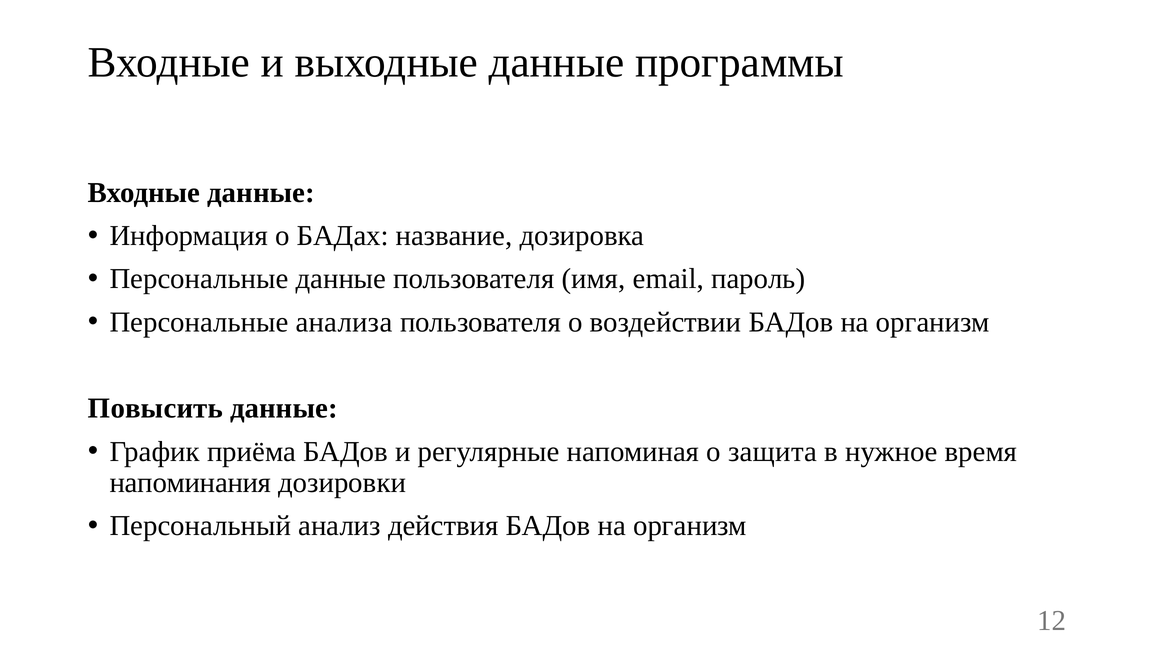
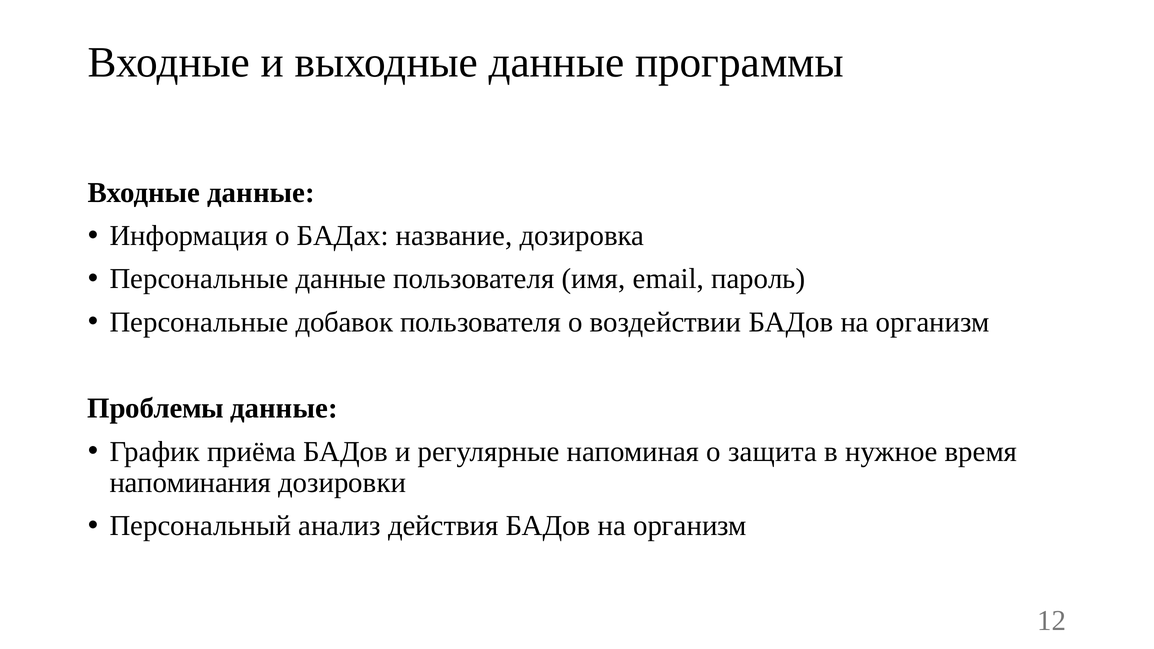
анализа: анализа -> добавок
Повысить: Повысить -> Проблемы
